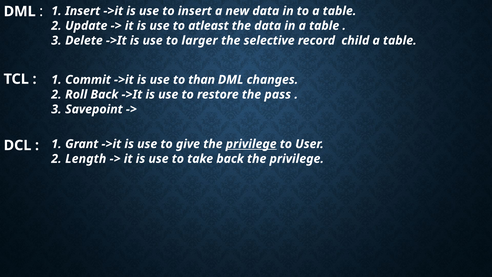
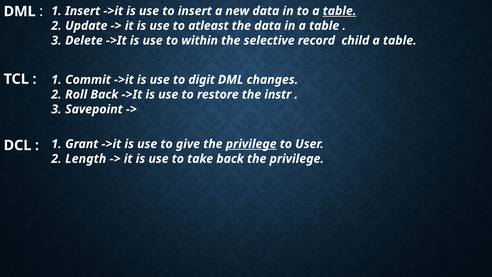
table at (340, 11) underline: none -> present
larger: larger -> within
than: than -> digit
pass: pass -> instr
